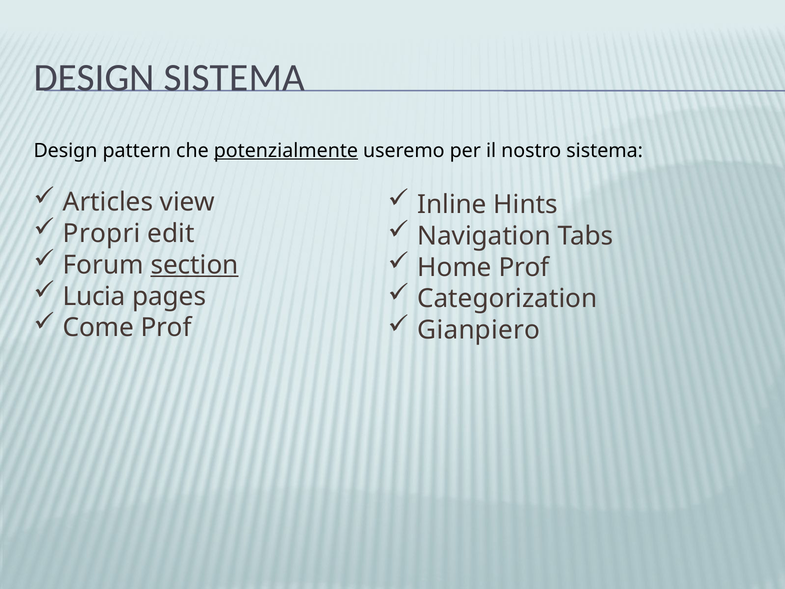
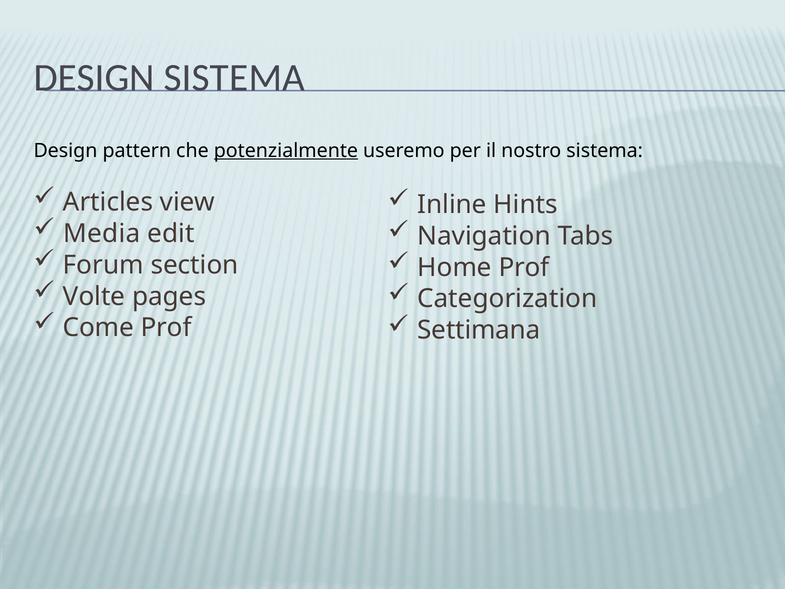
Propri: Propri -> Media
section underline: present -> none
Lucia: Lucia -> Volte
Gianpiero: Gianpiero -> Settimana
